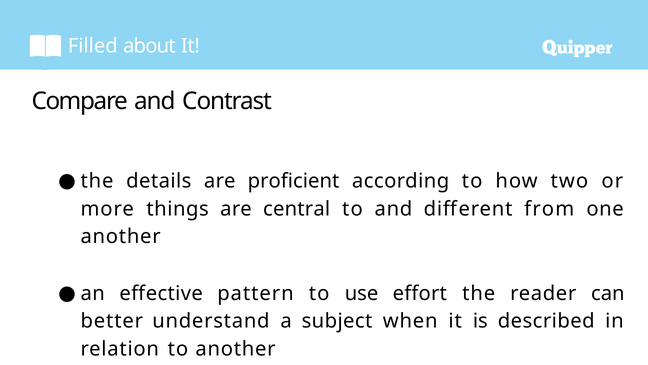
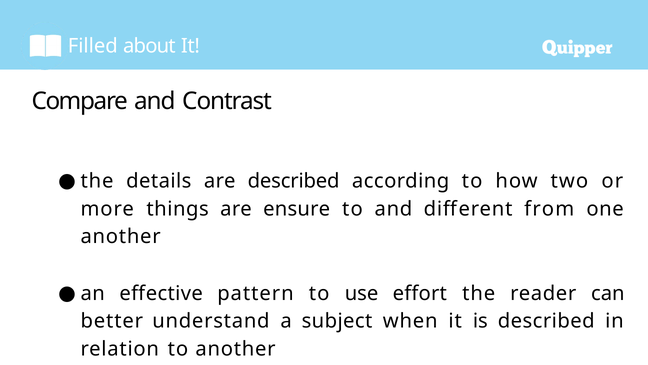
are proficient: proficient -> described
central: central -> ensure
